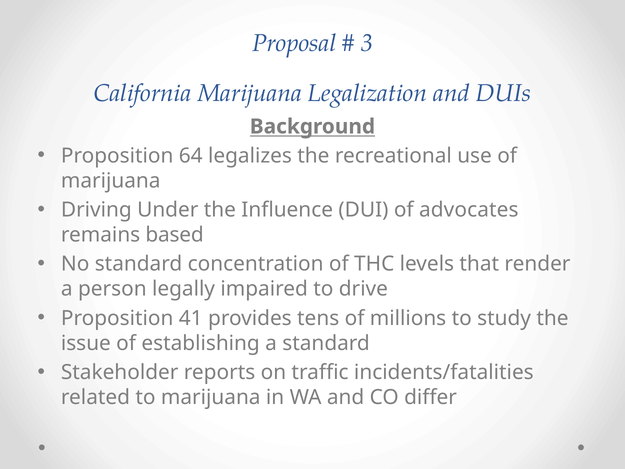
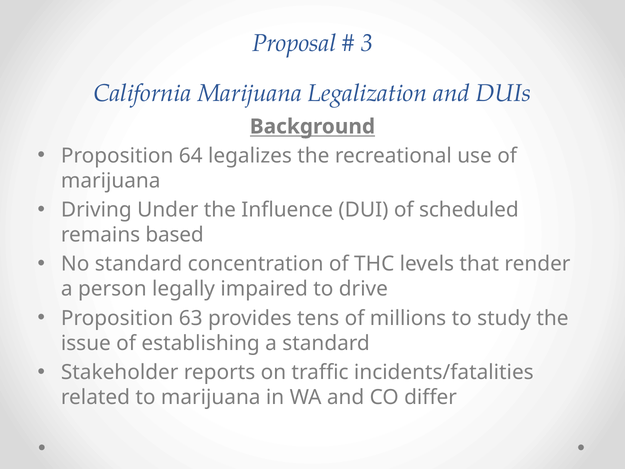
advocates: advocates -> scheduled
41: 41 -> 63
